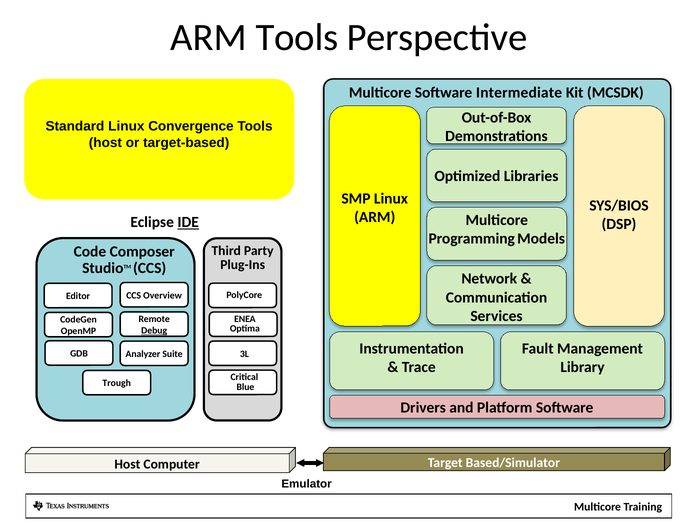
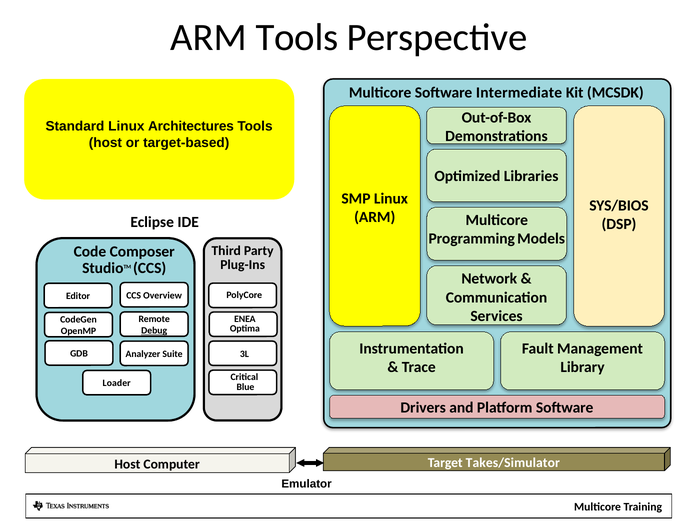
Convergence: Convergence -> Architectures
IDE underline: present -> none
Trough: Trough -> Loader
Based/Simulator: Based/Simulator -> Takes/Simulator
